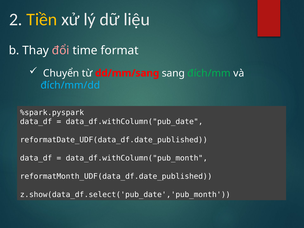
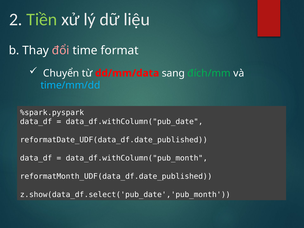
Tiền colour: yellow -> light green
dd/mm/sang: dd/mm/sang -> dd/mm/data
đích/mm/dd: đích/mm/dd -> time/mm/dd
